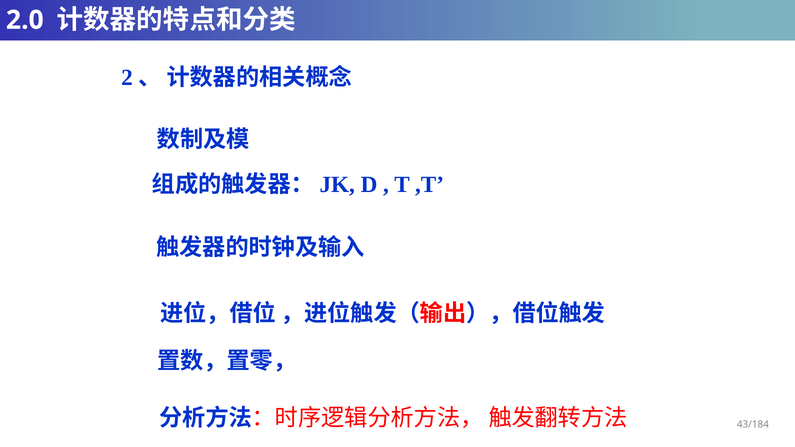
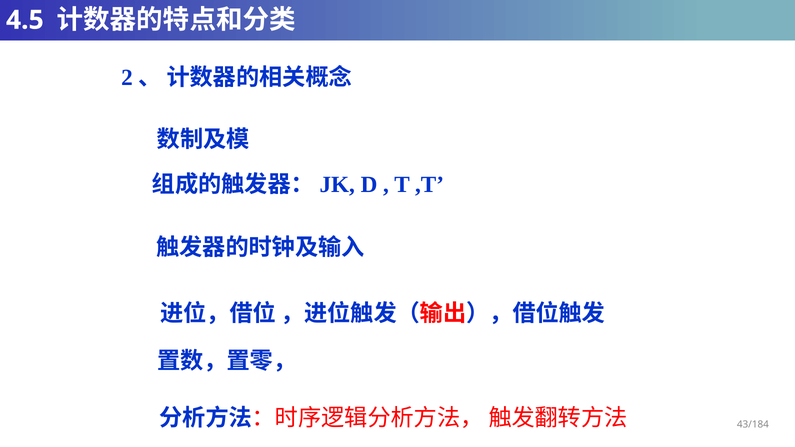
2.0: 2.0 -> 4.5
